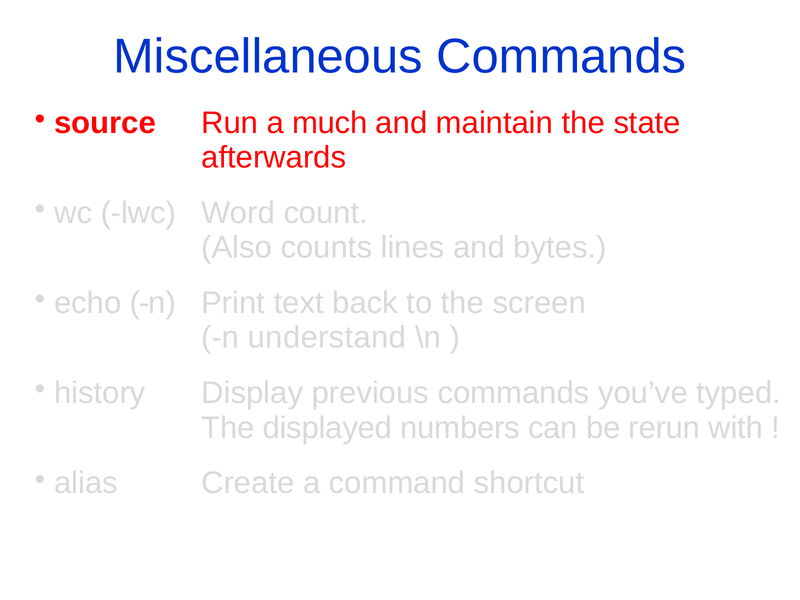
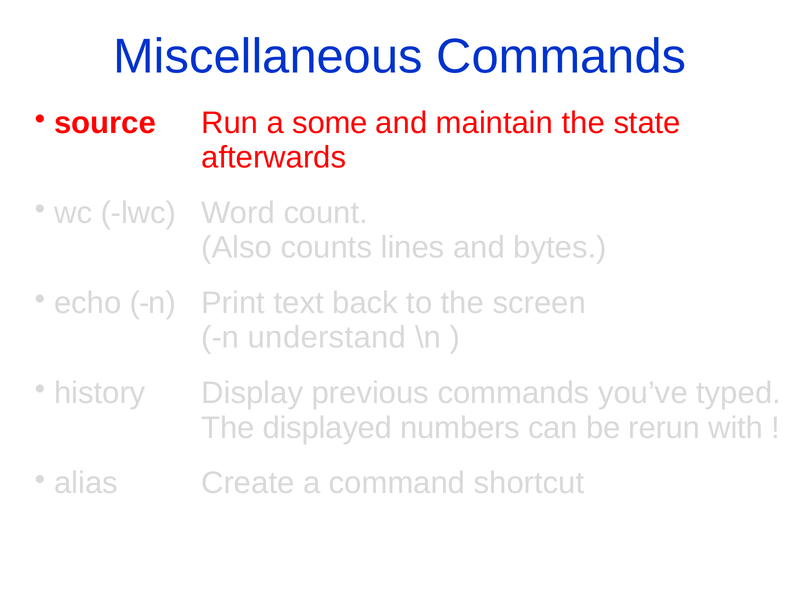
much: much -> some
